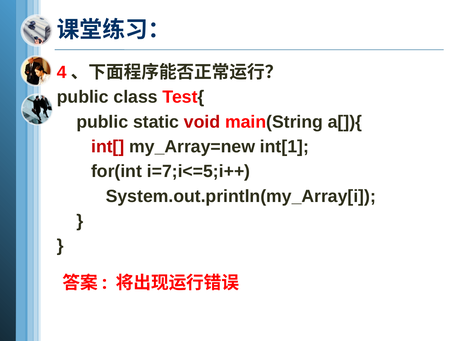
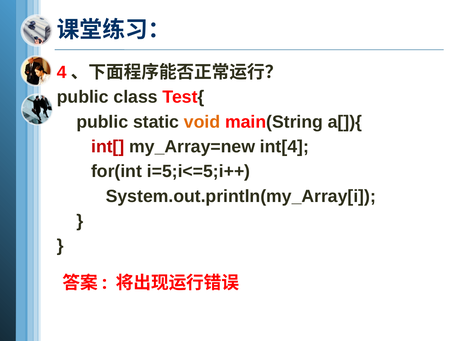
void colour: red -> orange
int[1: int[1 -> int[4
i=7;i<=5;i++: i=7;i<=5;i++ -> i=5;i<=5;i++
